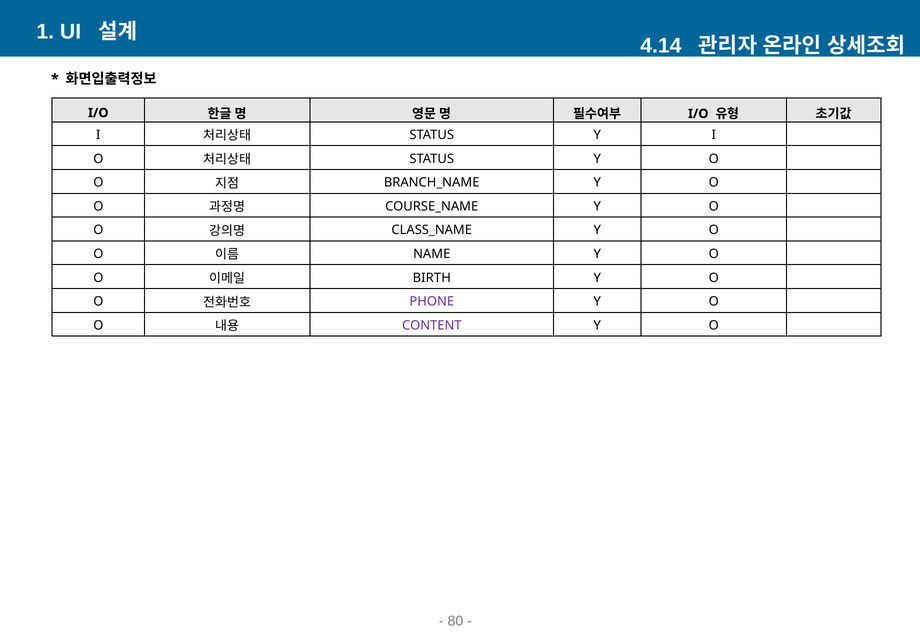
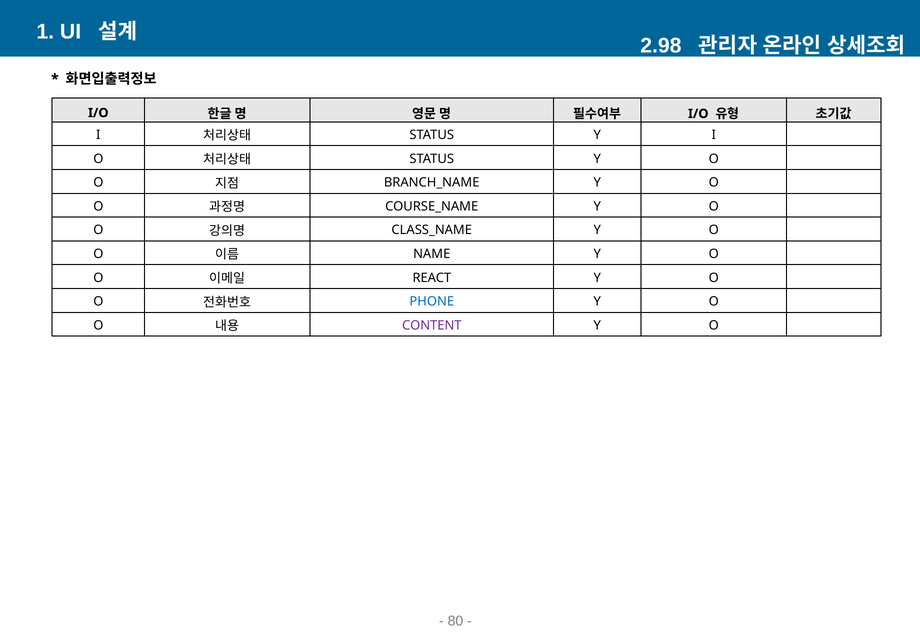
4.14: 4.14 -> 2.98
BIRTH: BIRTH -> REACT
PHONE colour: purple -> blue
